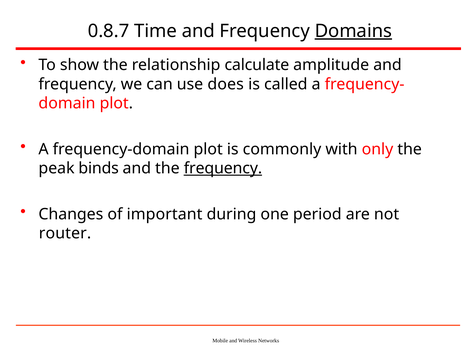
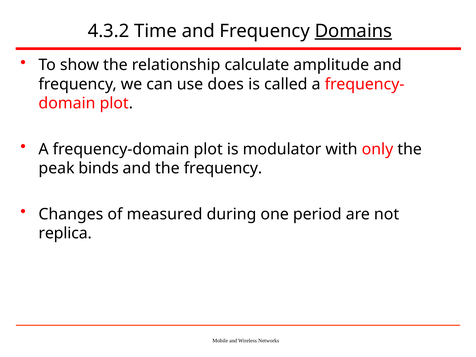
0.8.7: 0.8.7 -> 4.3.2
commonly: commonly -> modulator
frequency at (223, 168) underline: present -> none
important: important -> measured
router: router -> replica
